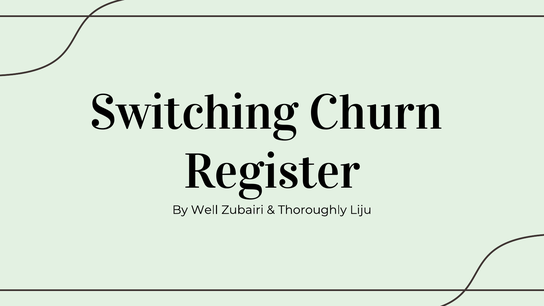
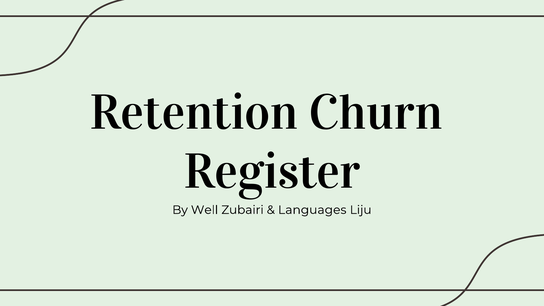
Switching: Switching -> Retention
Thoroughly: Thoroughly -> Languages
